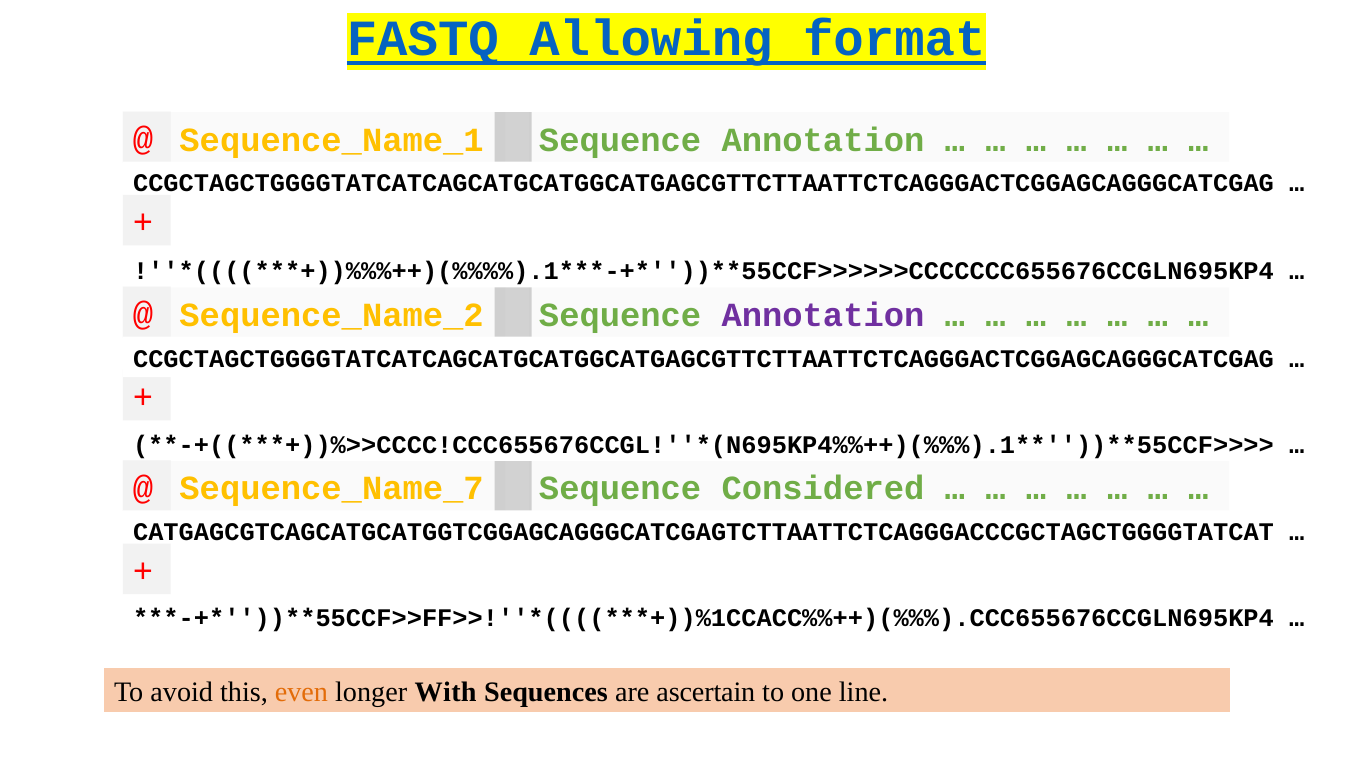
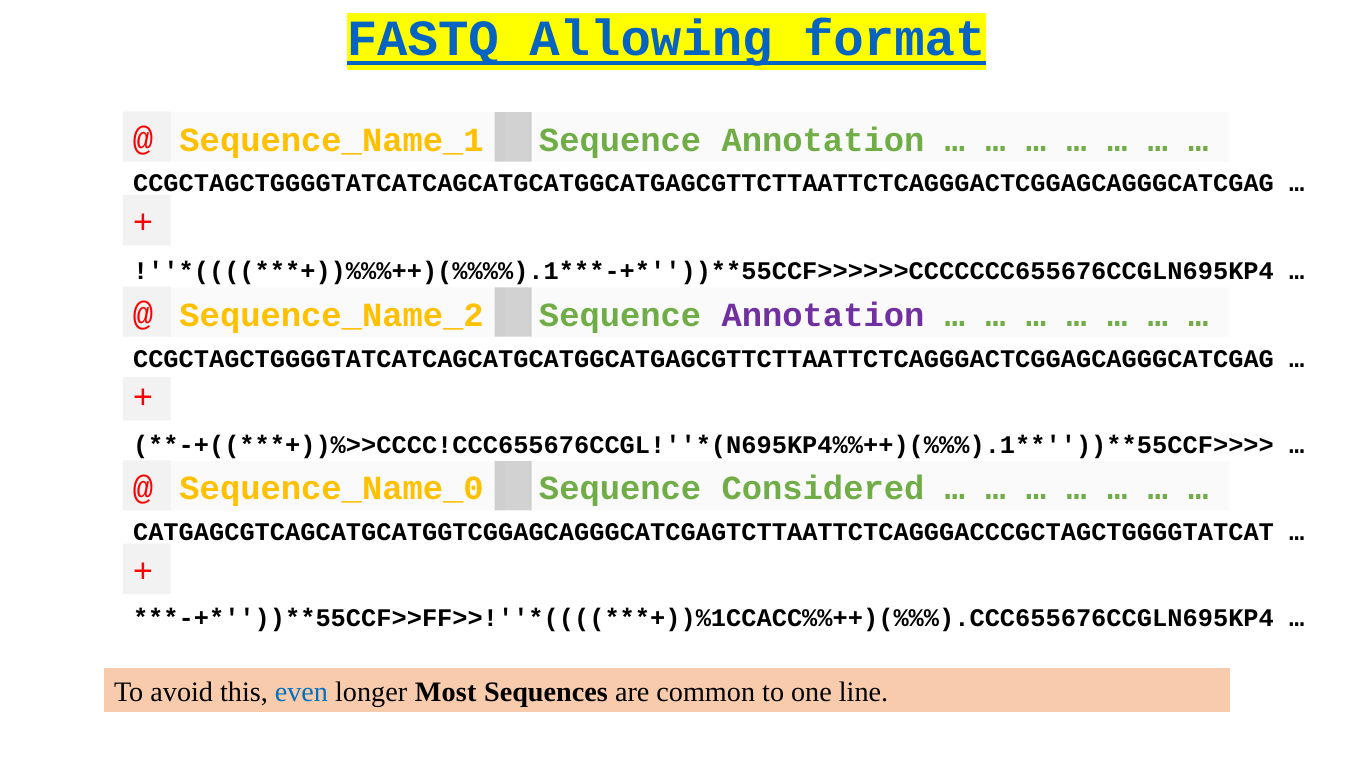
Sequence_Name_7: Sequence_Name_7 -> Sequence_Name_0
even colour: orange -> blue
With: With -> Most
ascertain: ascertain -> common
